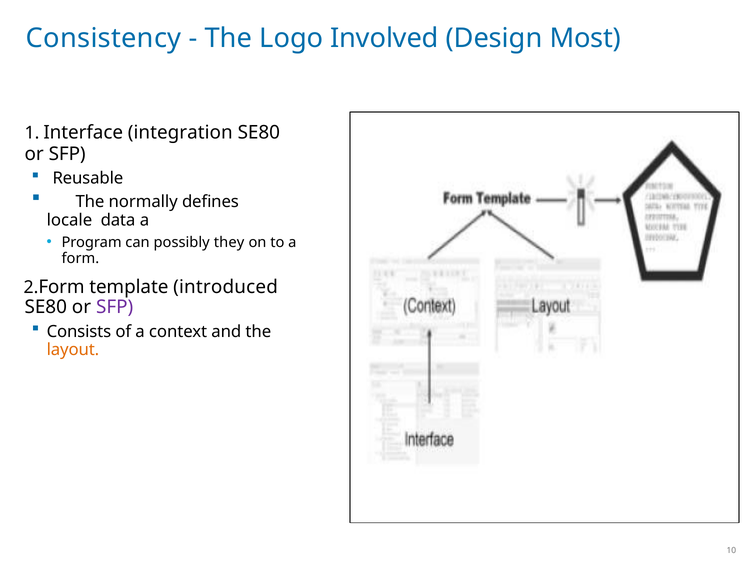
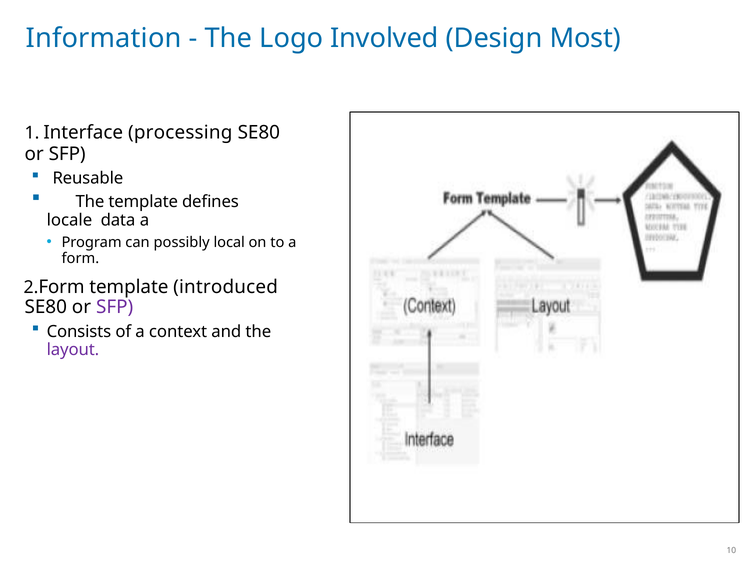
Consistency: Consistency -> Information
integration: integration -> processing
The normally: normally -> template
they: they -> local
layout colour: orange -> purple
